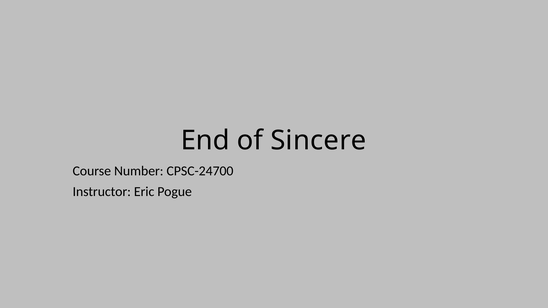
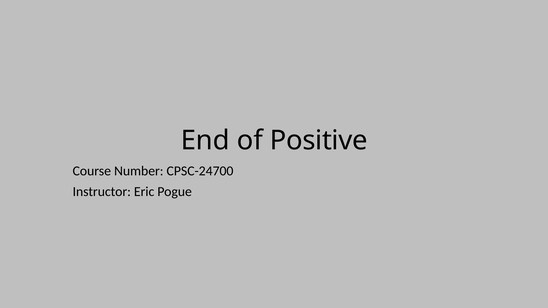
Sincere: Sincere -> Positive
